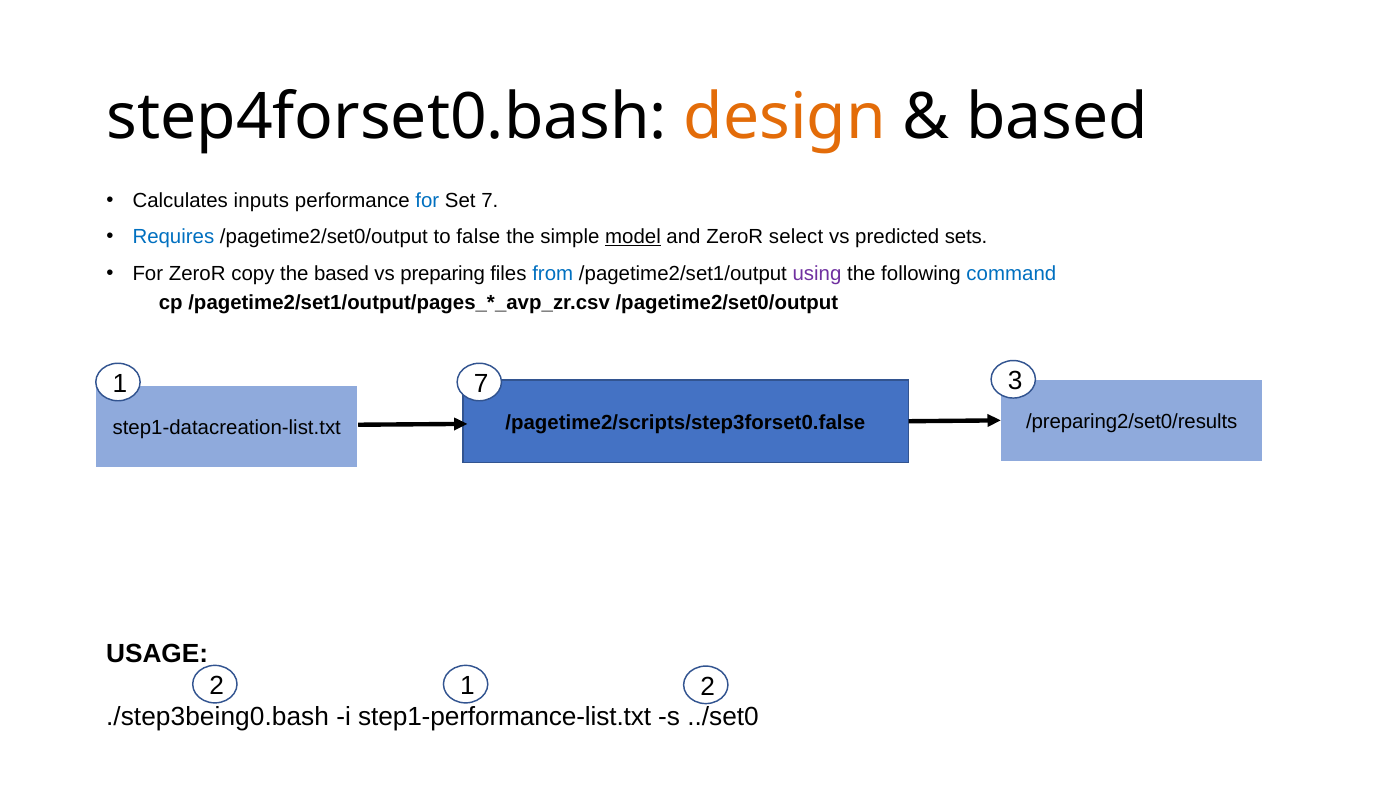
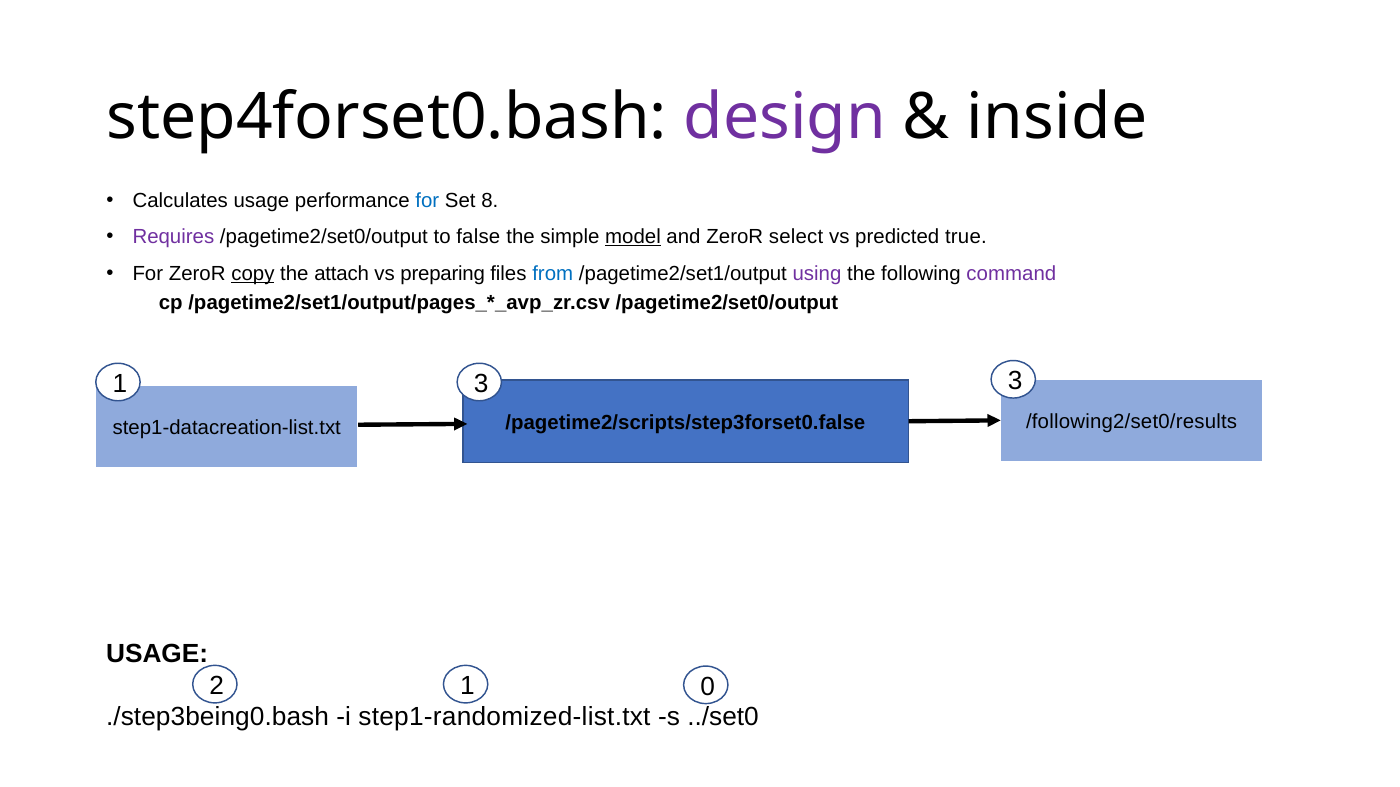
design colour: orange -> purple
based at (1057, 118): based -> inside
Calculates inputs: inputs -> usage
Set 7: 7 -> 8
Requires colour: blue -> purple
sets: sets -> true
copy underline: none -> present
the based: based -> attach
command colour: blue -> purple
1 7: 7 -> 3
/preparing2/set0/results: /preparing2/set0/results -> /following2/set0/results
1 2: 2 -> 0
step1-performance-list.txt: step1-performance-list.txt -> step1-randomized-list.txt
